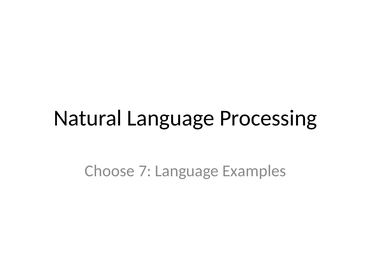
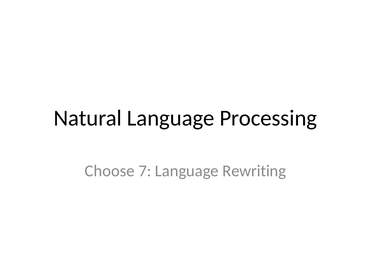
Examples: Examples -> Rewriting
